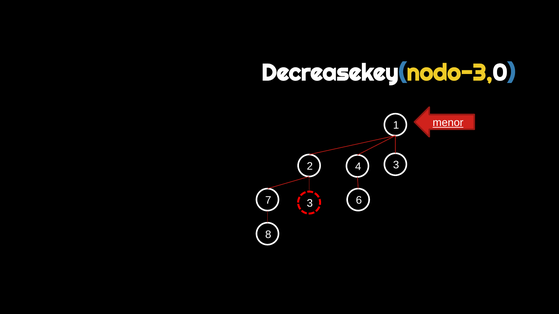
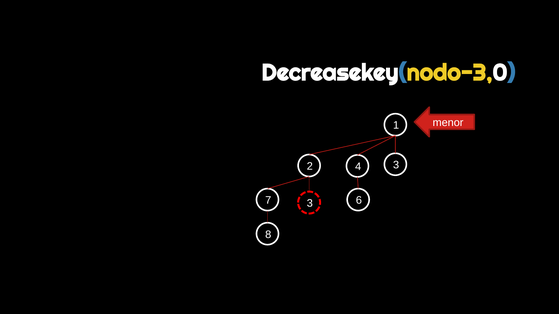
menor underline: present -> none
